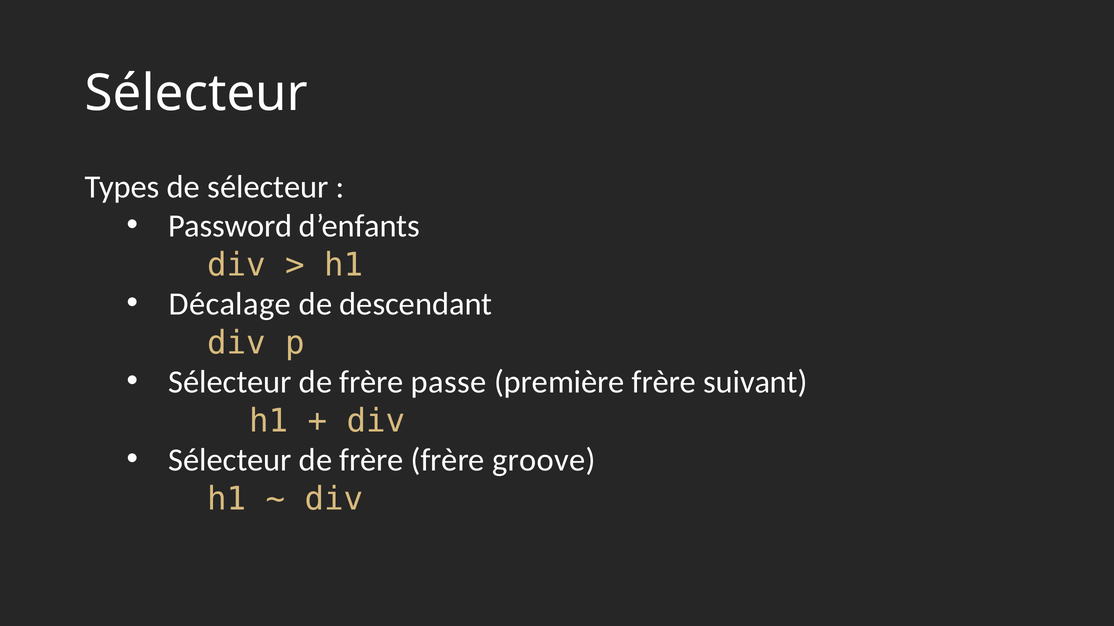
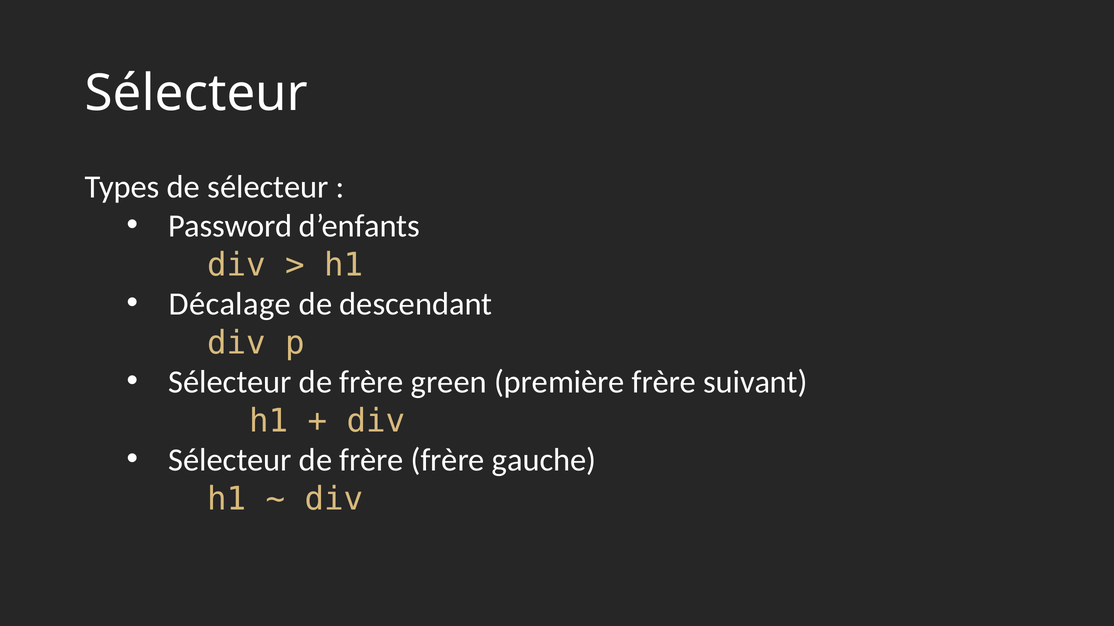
passe: passe -> green
groove: groove -> gauche
